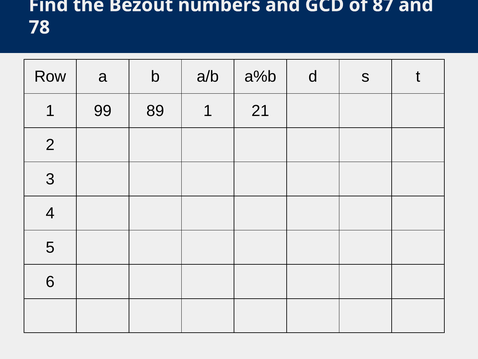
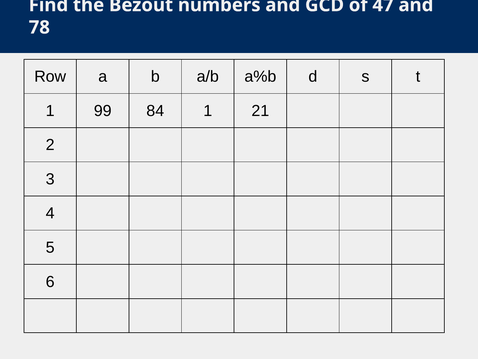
87: 87 -> 47
89: 89 -> 84
